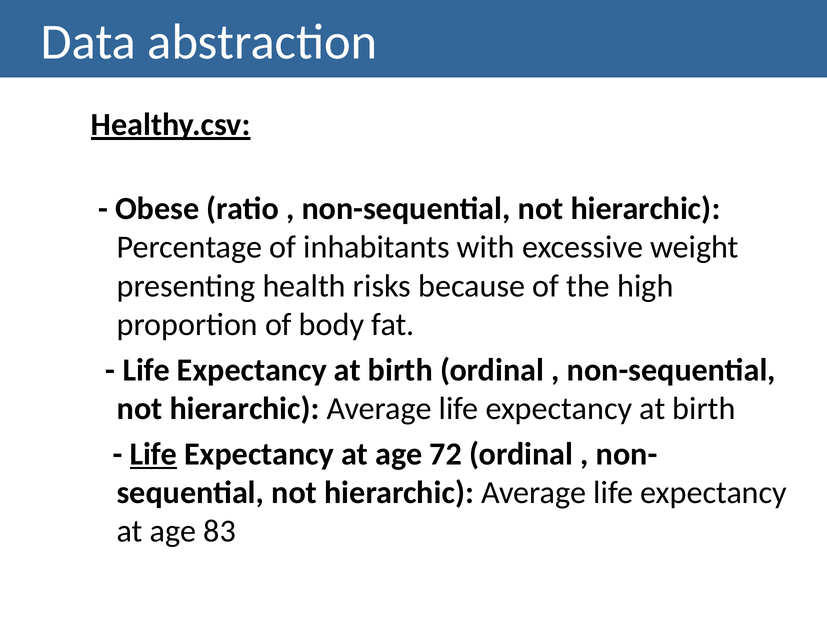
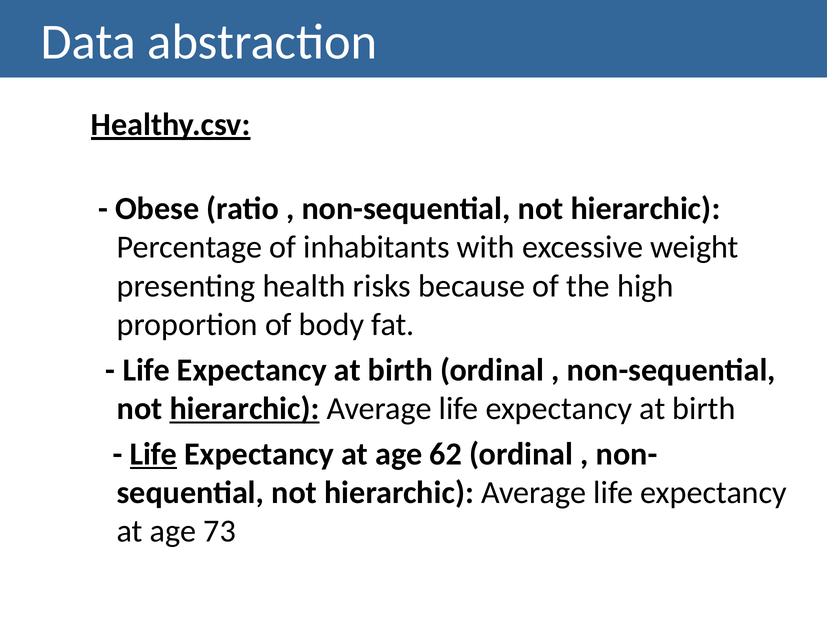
hierarchic at (244, 409) underline: none -> present
72: 72 -> 62
83: 83 -> 73
